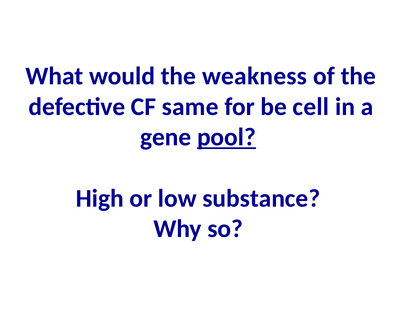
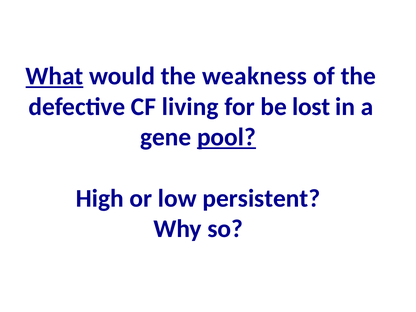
What underline: none -> present
same: same -> living
cell: cell -> lost
substance: substance -> persistent
